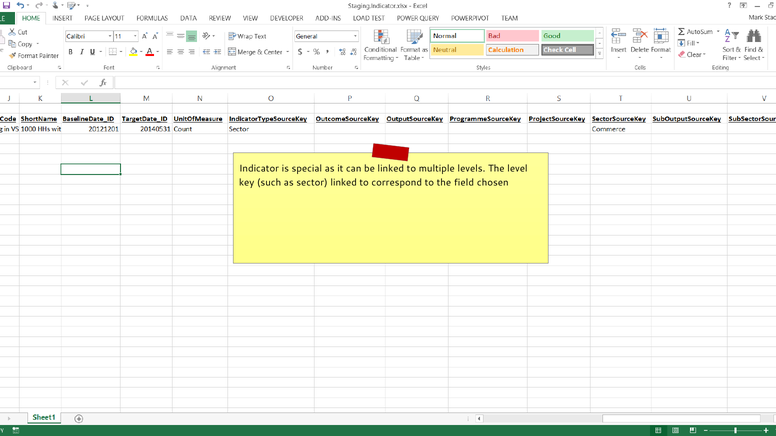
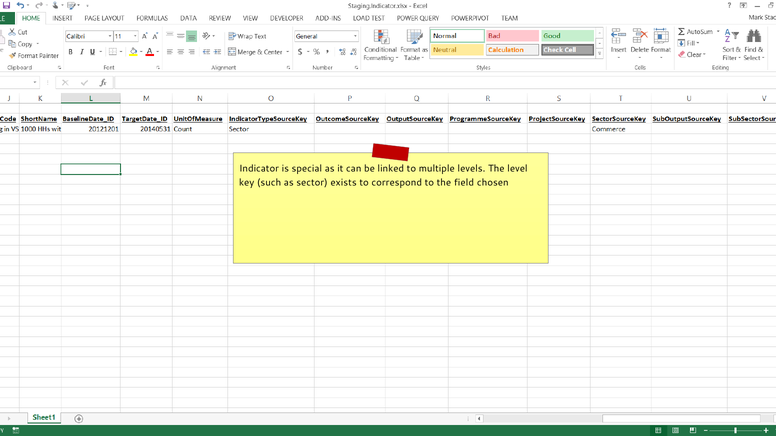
sector linked: linked -> exists
